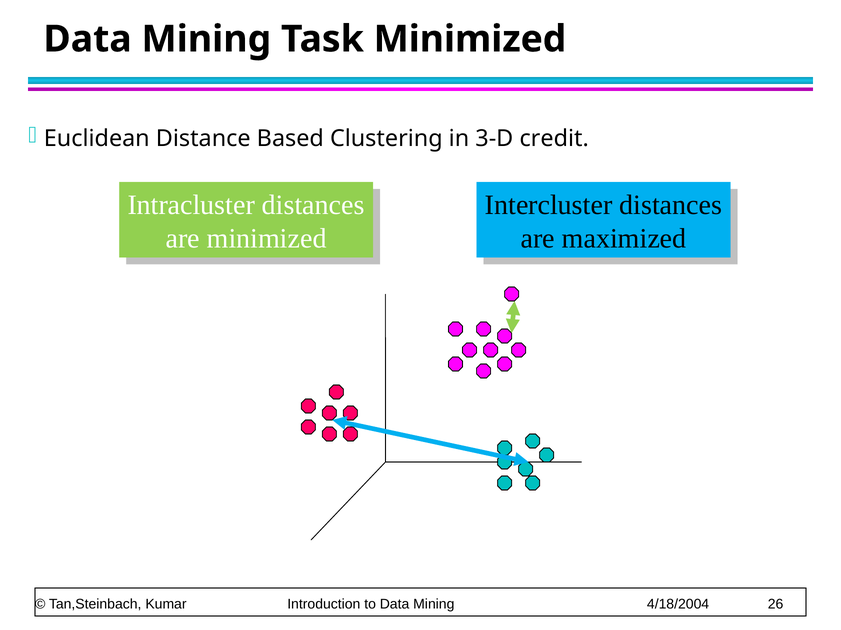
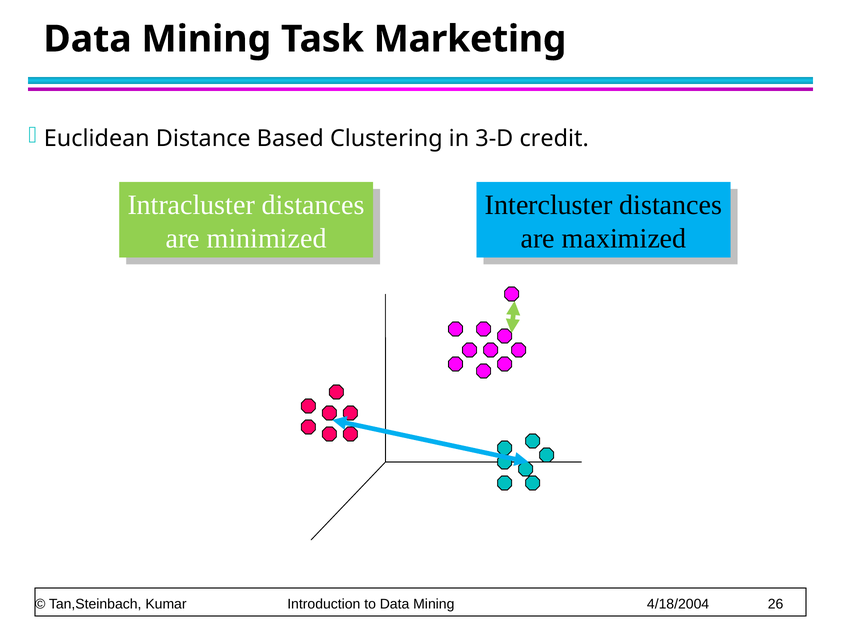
Task Minimized: Minimized -> Marketing
